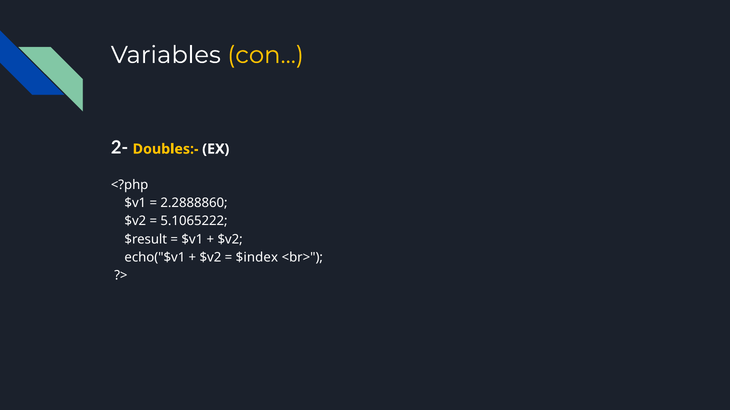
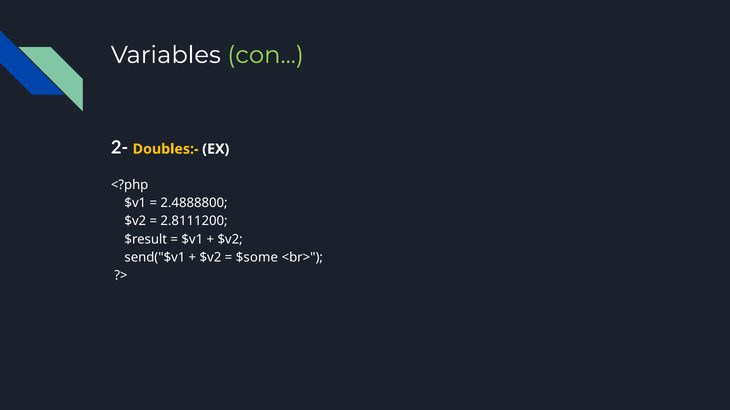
con colour: yellow -> light green
2.2888860: 2.2888860 -> 2.4888800
5.1065222: 5.1065222 -> 2.8111200
echo("$v1: echo("$v1 -> send("$v1
$index: $index -> $some
